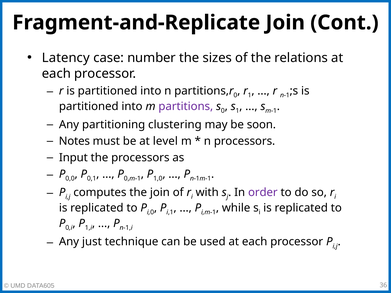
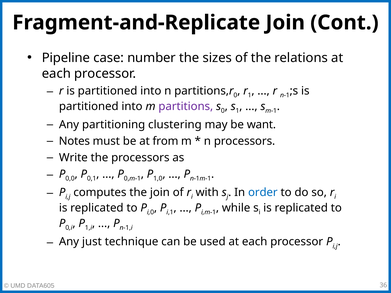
Latency: Latency -> Pipeline
soon: soon -> want
level: level -> from
Input: Input -> Write
order colour: purple -> blue
